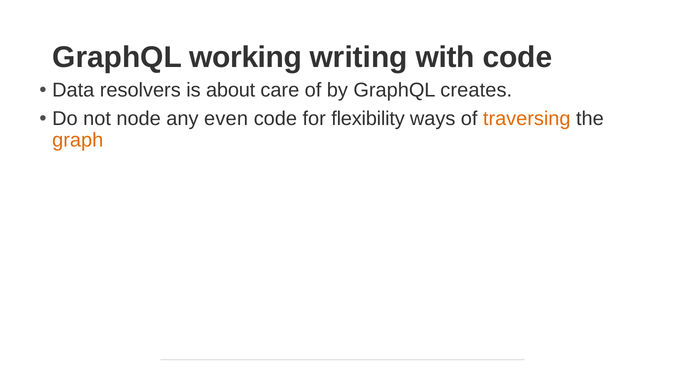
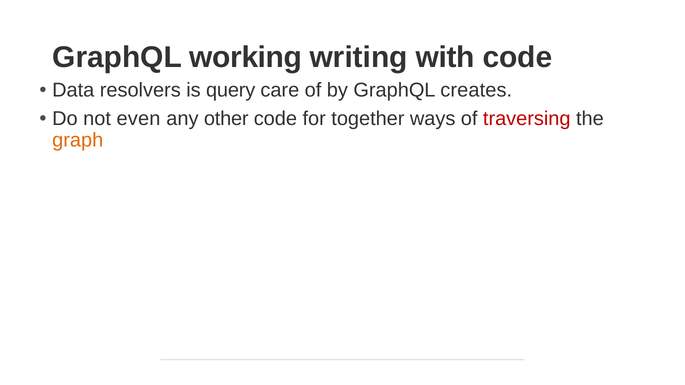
about: about -> query
node: node -> even
even: even -> other
flexibility: flexibility -> together
traversing colour: orange -> red
